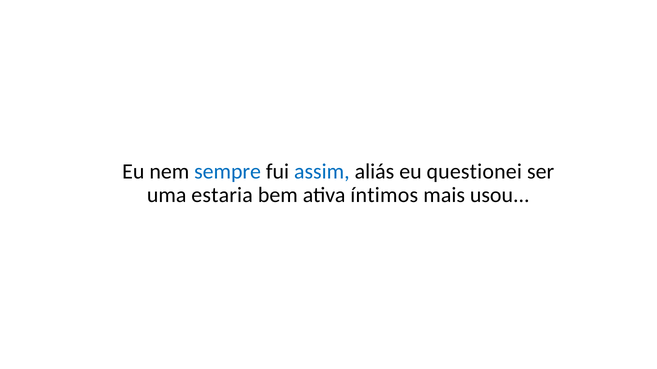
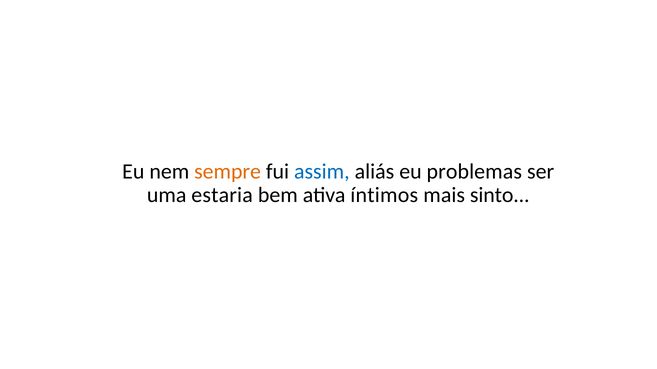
sempre colour: blue -> orange
questionei: questionei -> problemas
usou: usou -> sinto
